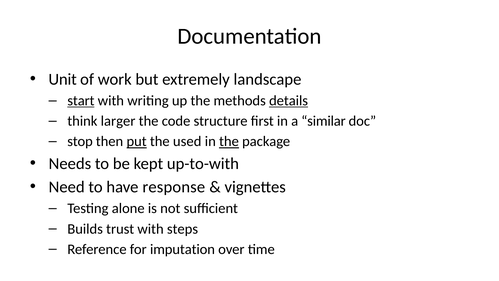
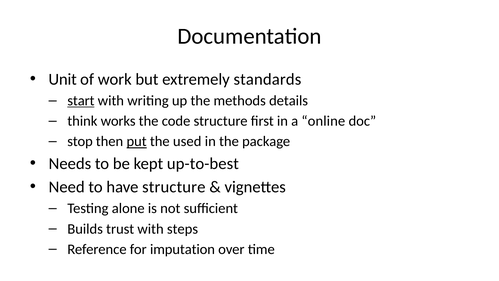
landscape: landscape -> standards
details underline: present -> none
larger: larger -> works
similar: similar -> online
the at (229, 141) underline: present -> none
up-to-with: up-to-with -> up-to-best
have response: response -> structure
